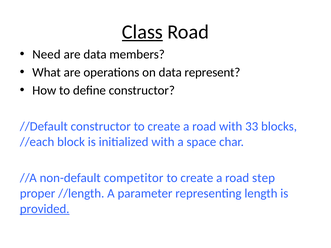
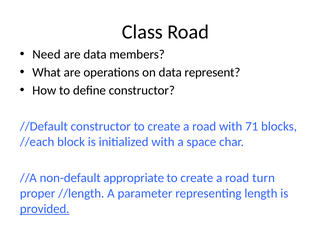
Class underline: present -> none
33: 33 -> 71
competitor: competitor -> appropriate
step: step -> turn
